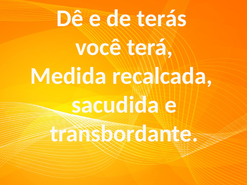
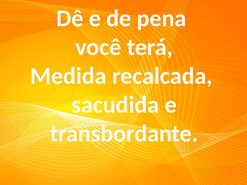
terás: terás -> pena
